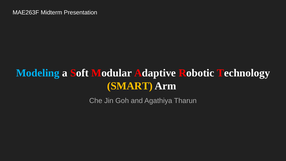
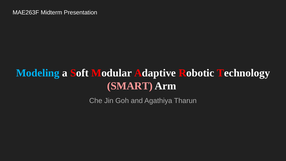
SMART colour: yellow -> pink
